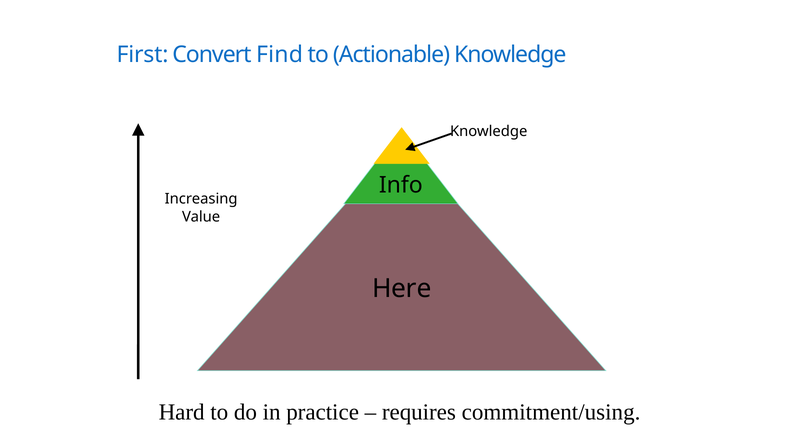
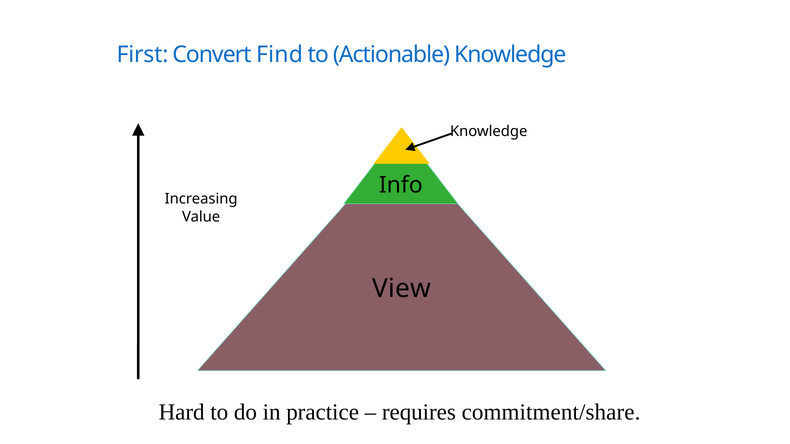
Here: Here -> View
commitment/using: commitment/using -> commitment/share
